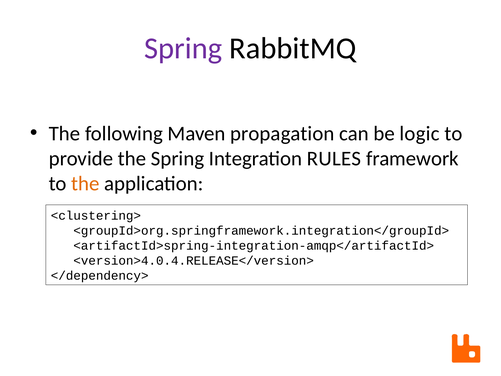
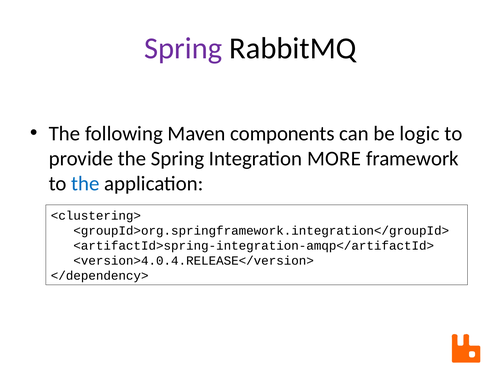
propagation: propagation -> components
RULES: RULES -> MORE
the at (85, 183) colour: orange -> blue
